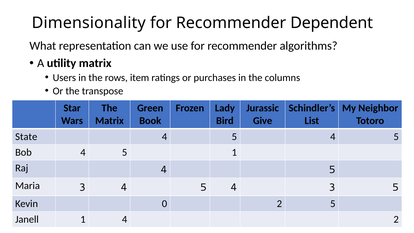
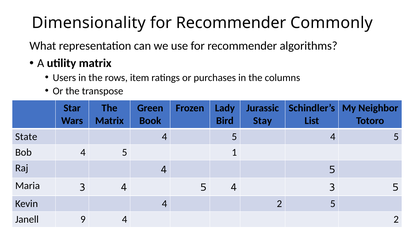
Dependent: Dependent -> Commonly
Give: Give -> Stay
Kevin 0: 0 -> 4
Janell 1: 1 -> 9
